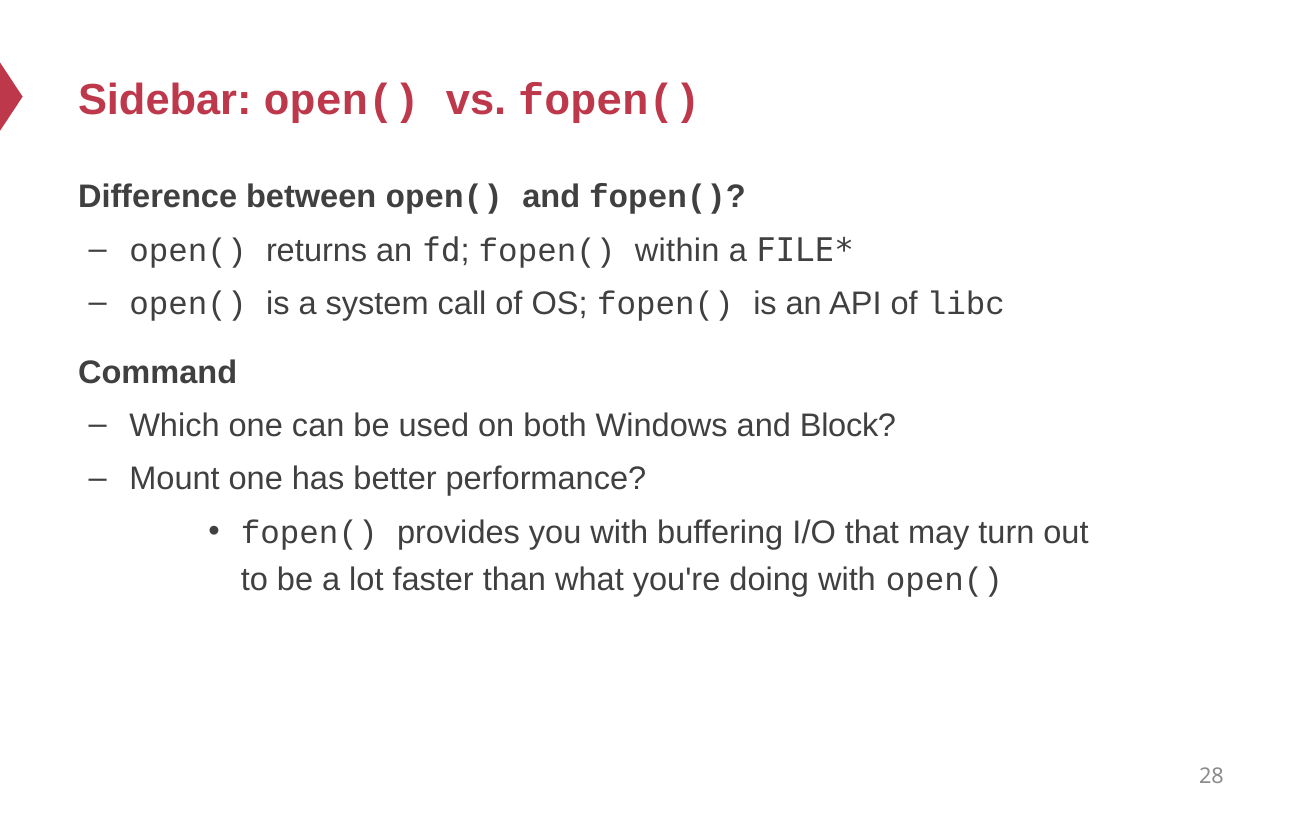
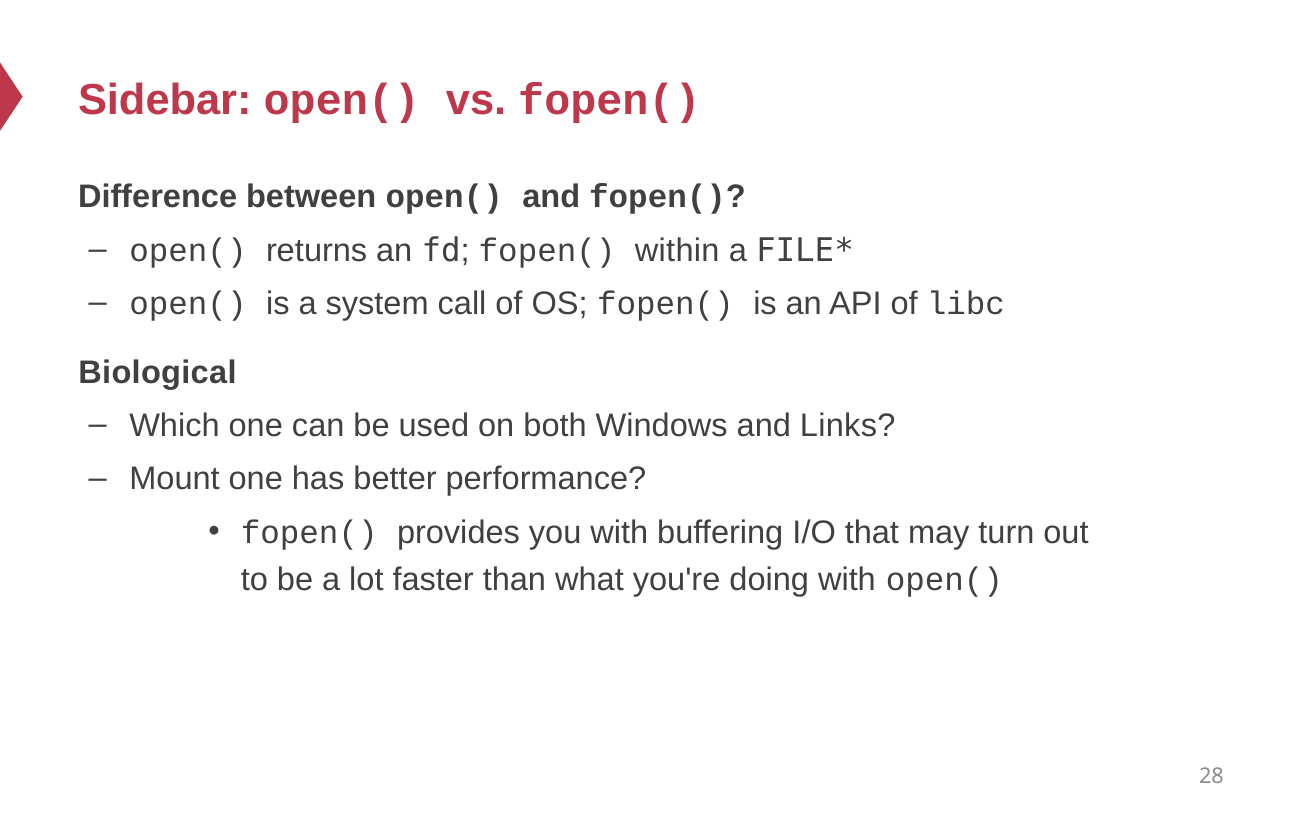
Command: Command -> Biological
Block: Block -> Links
